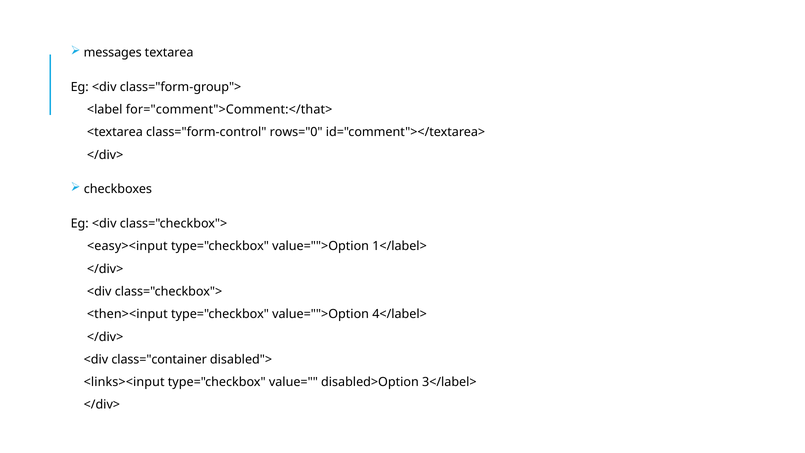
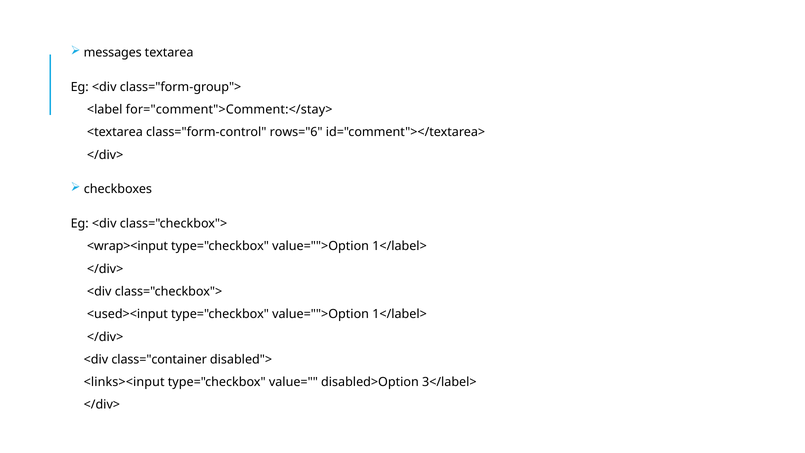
for="comment">Comment:</that>: for="comment">Comment:</that> -> for="comment">Comment:</stay>
rows="0: rows="0 -> rows="6
<easy><input: <easy><input -> <wrap><input
<then><input: <then><input -> <used><input
4</label> at (400, 314): 4</label> -> 1</label>
